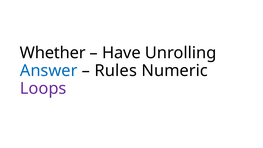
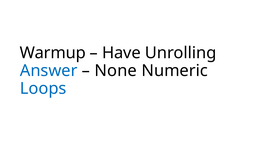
Whether: Whether -> Warmup
Rules: Rules -> None
Loops colour: purple -> blue
